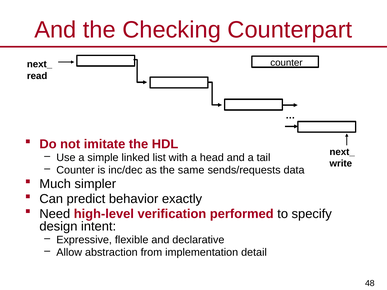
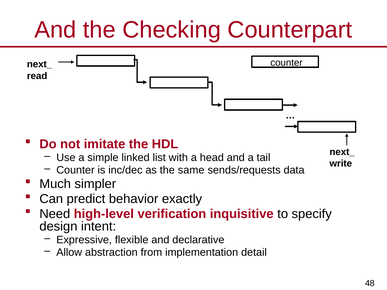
performed: performed -> inquisitive
